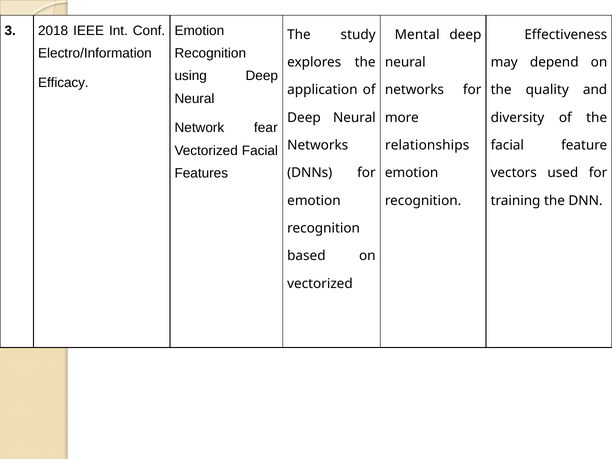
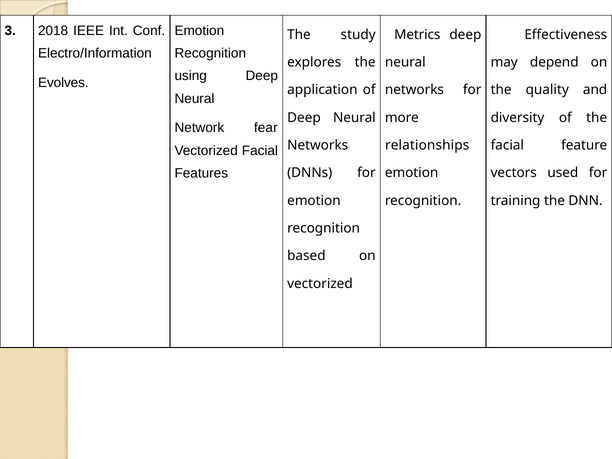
Mental: Mental -> Metrics
Efficacy: Efficacy -> Evolves
